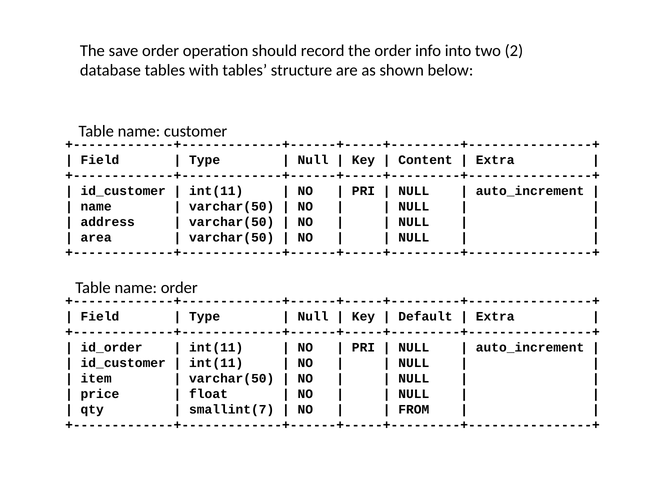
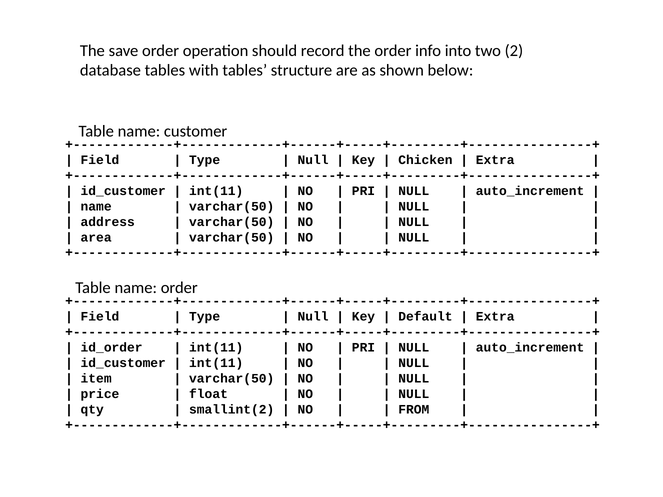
Content: Content -> Chicken
smallint(7: smallint(7 -> smallint(2
